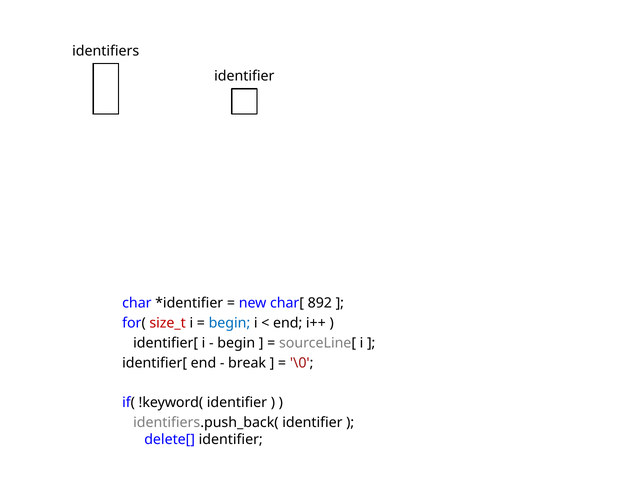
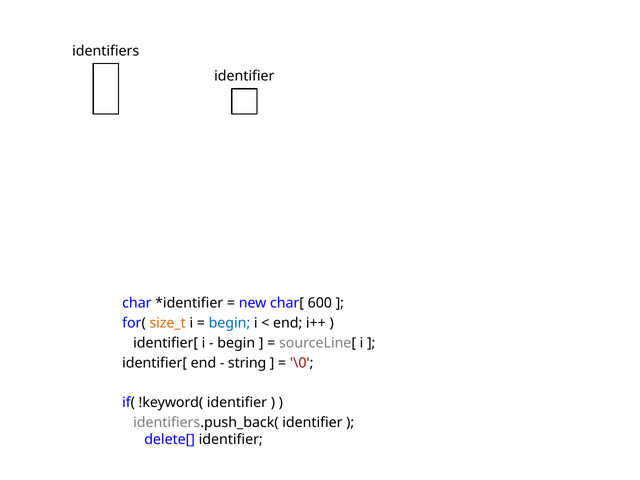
892: 892 -> 600
size_t colour: red -> orange
break: break -> string
